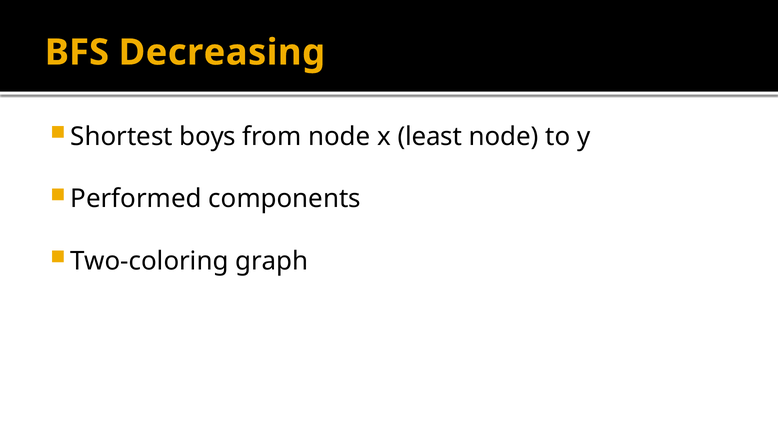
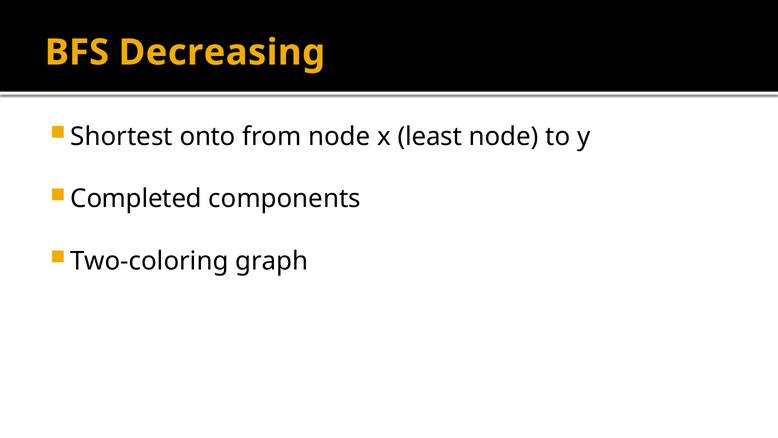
boys: boys -> onto
Performed: Performed -> Completed
